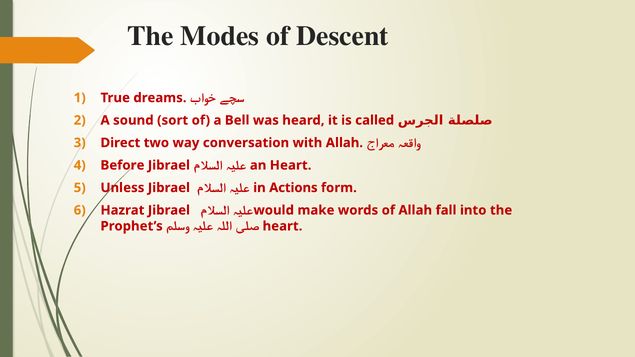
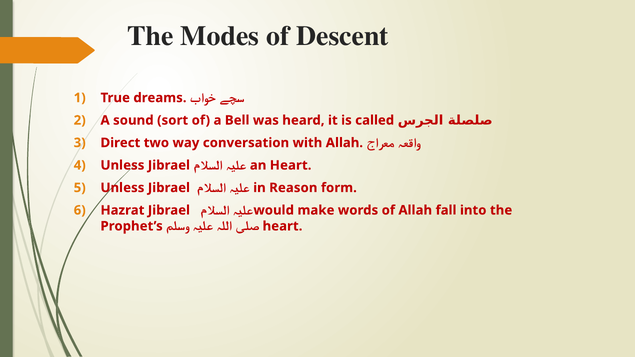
Before at (122, 165): Before -> Unless
Actions: Actions -> Reason
